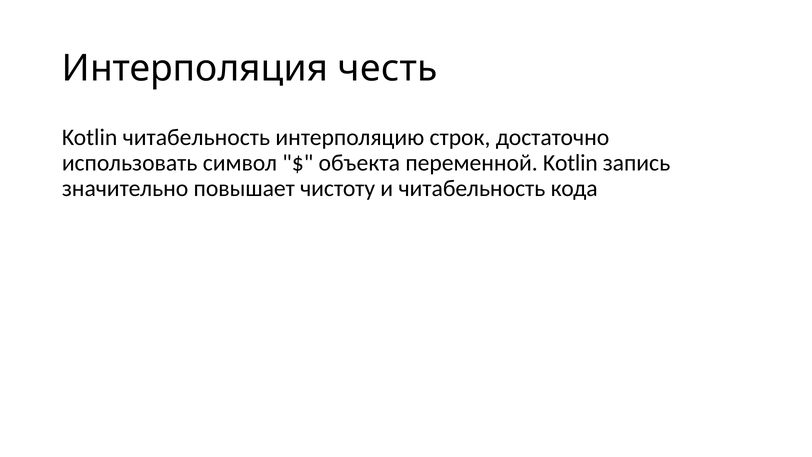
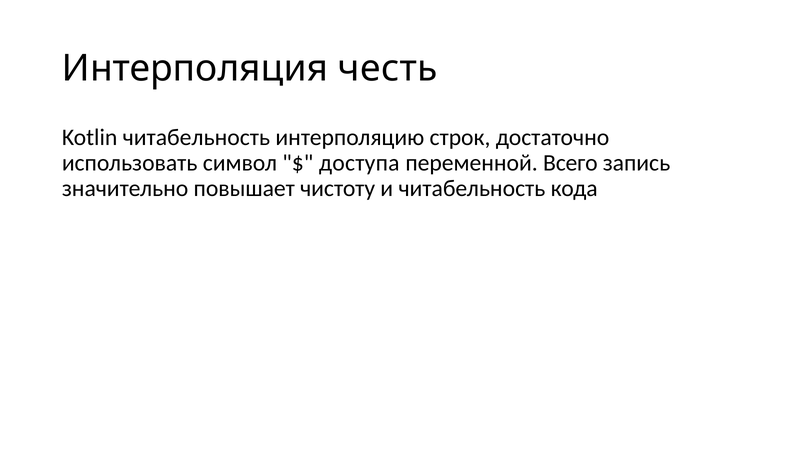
объекта: объекта -> доступа
переменной Kotlin: Kotlin -> Всего
